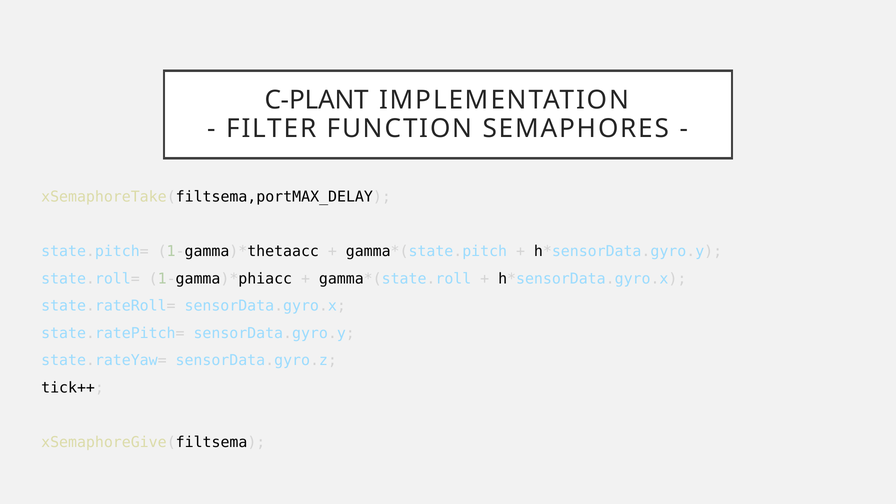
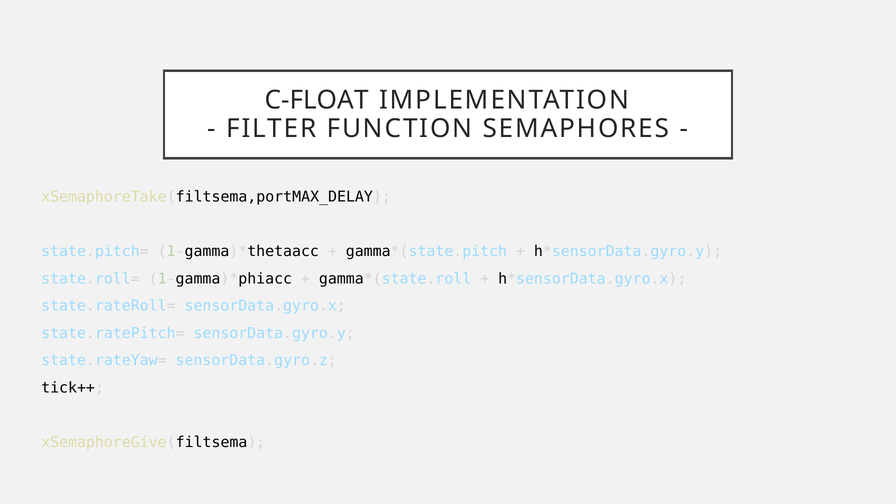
C-PLANT: C-PLANT -> C-FLOAT
